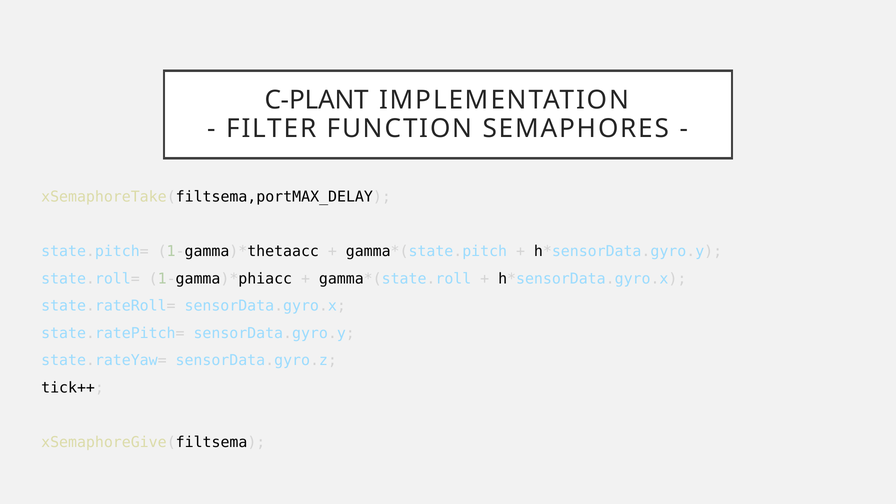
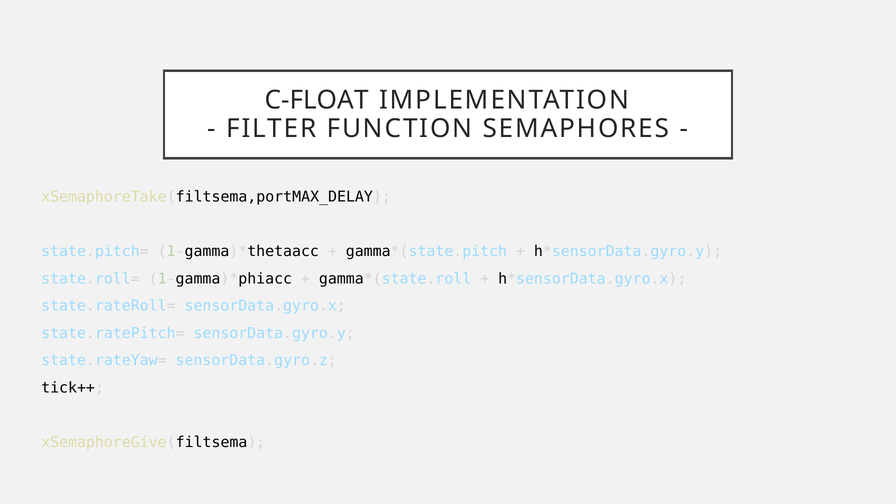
C-PLANT: C-PLANT -> C-FLOAT
